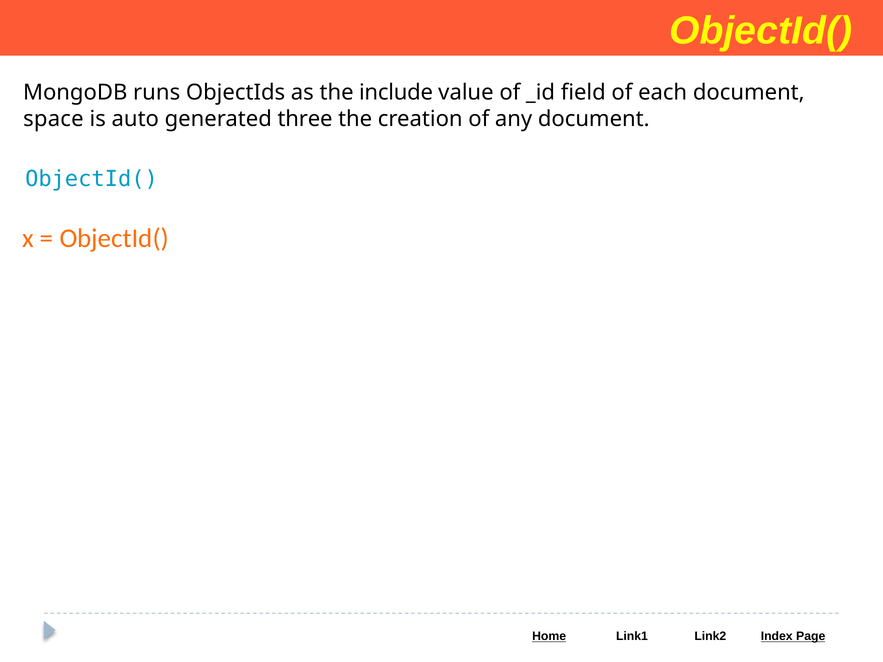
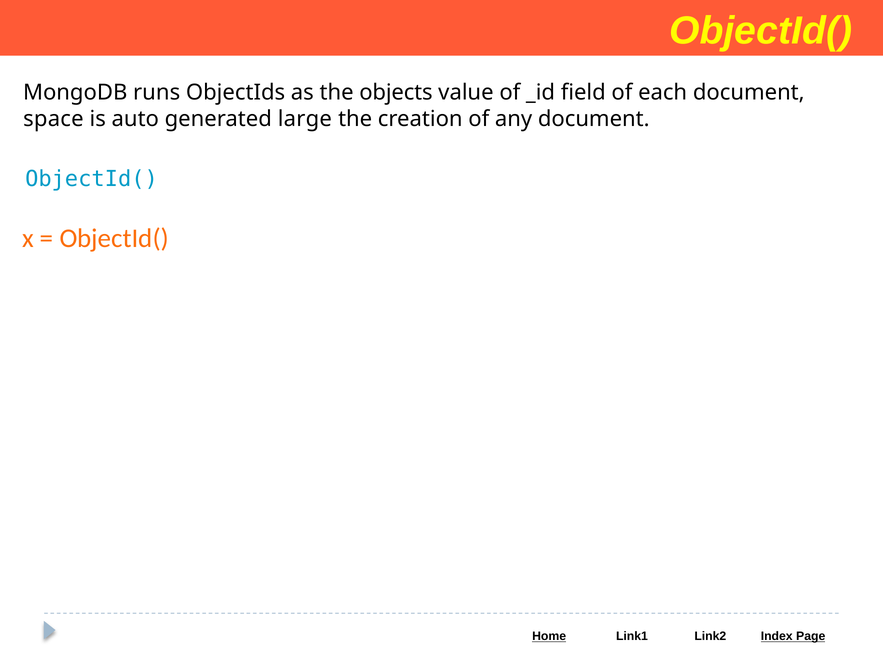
include: include -> objects
three: three -> large
